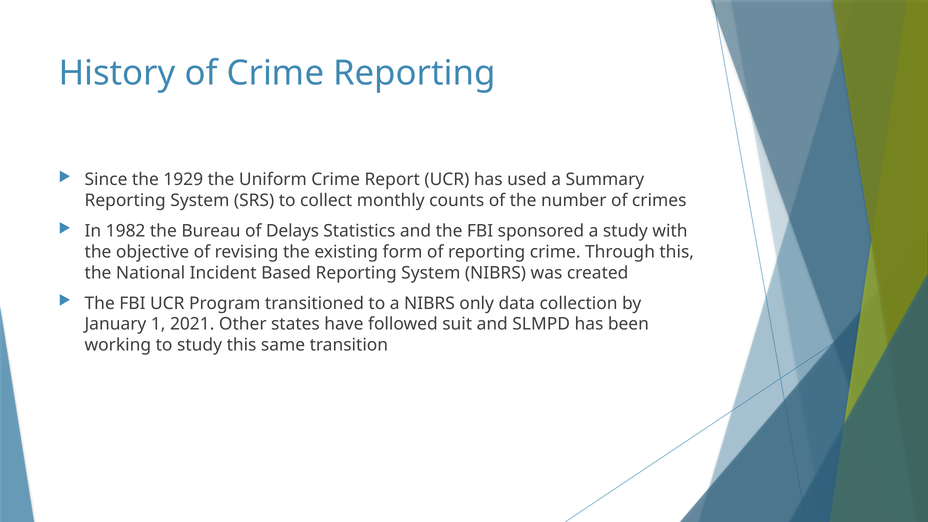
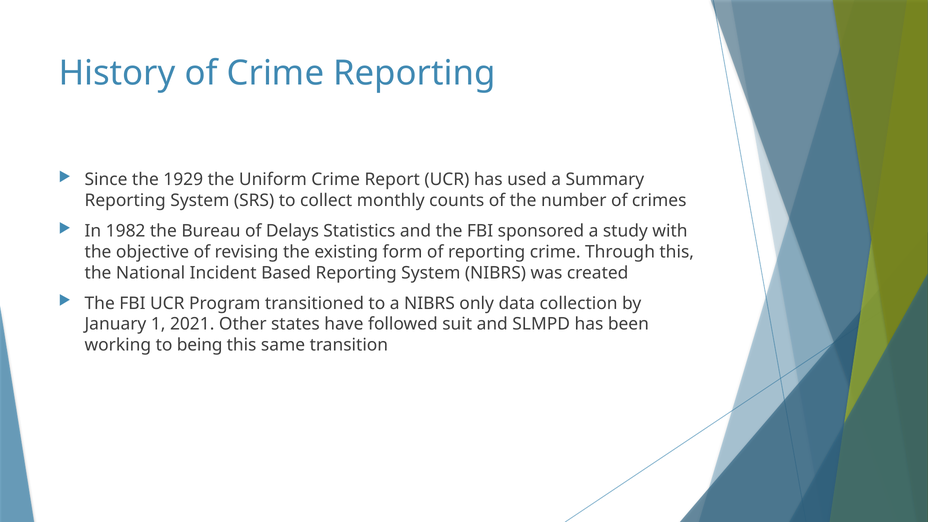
to study: study -> being
